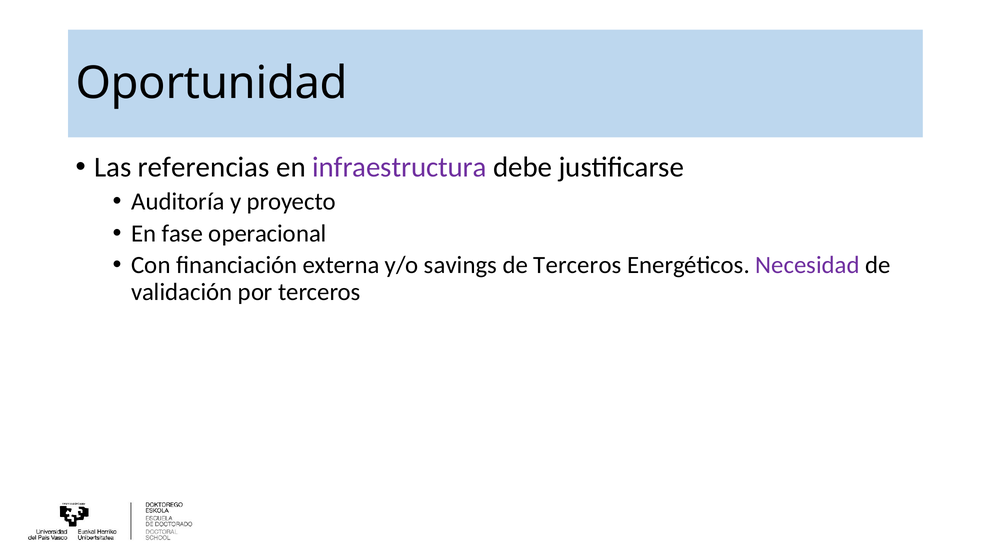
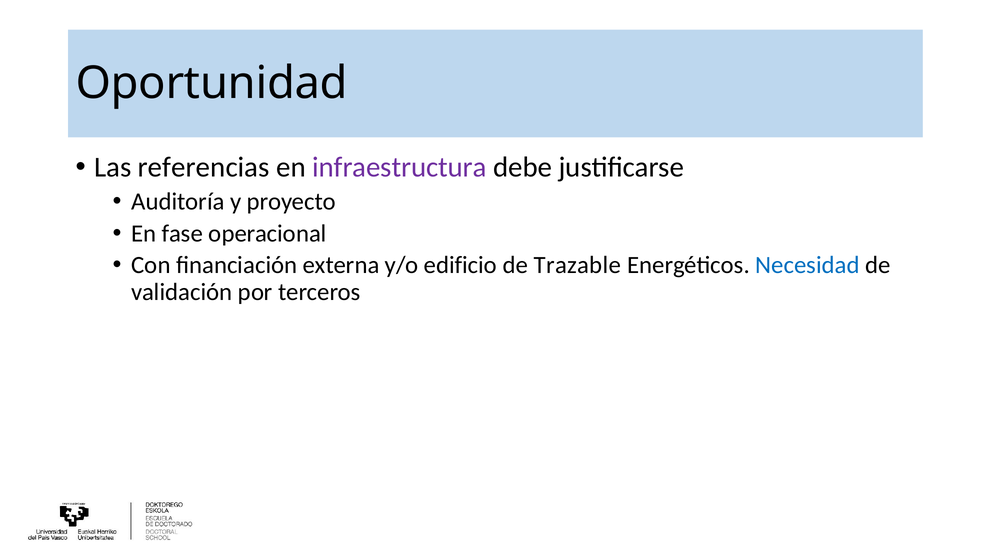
savings: savings -> edificio
de Terceros: Terceros -> Trazable
Necesidad colour: purple -> blue
